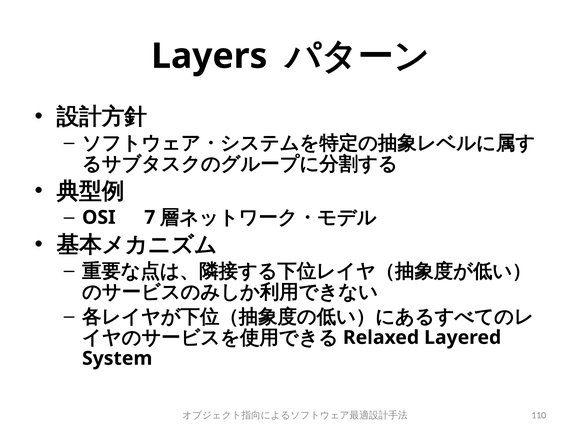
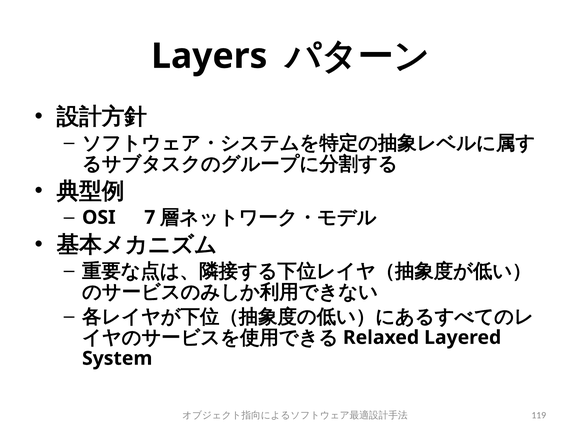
110: 110 -> 119
